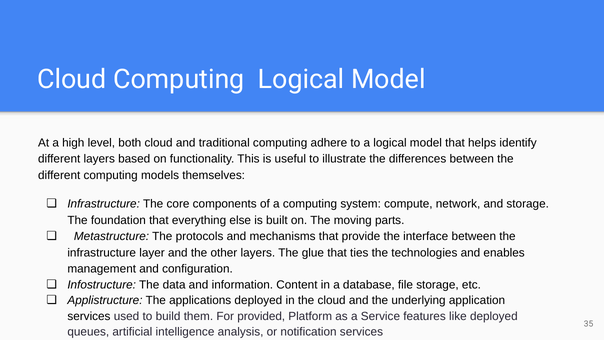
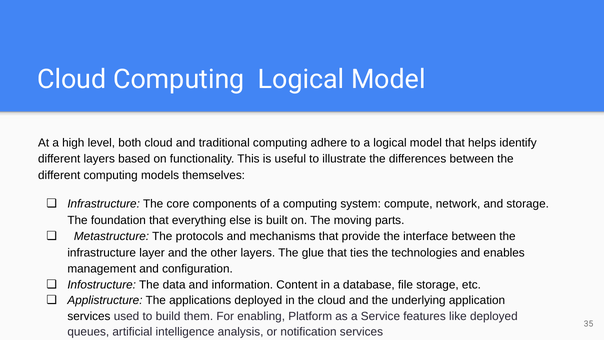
provided: provided -> enabling
